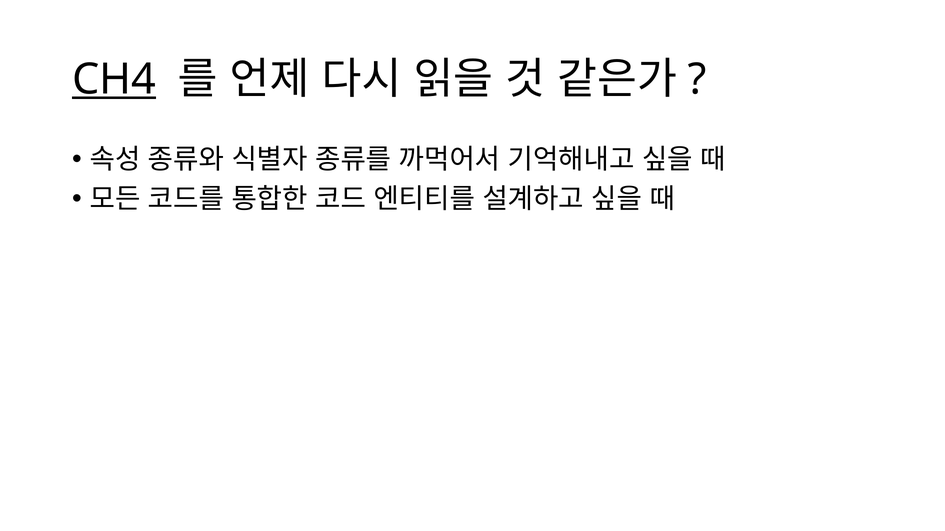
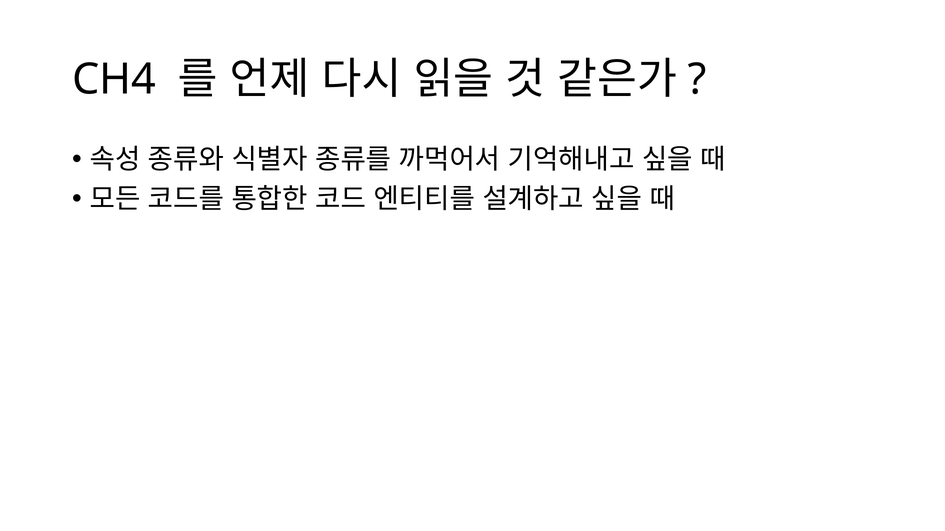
CH4 underline: present -> none
